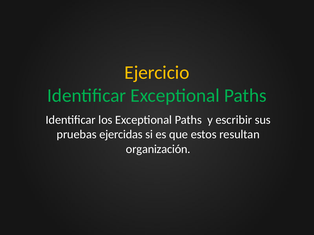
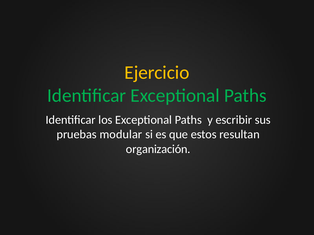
ejercidas: ejercidas -> modular
